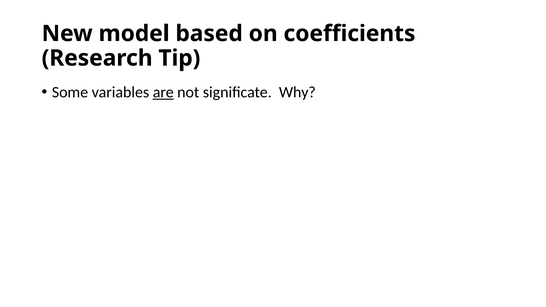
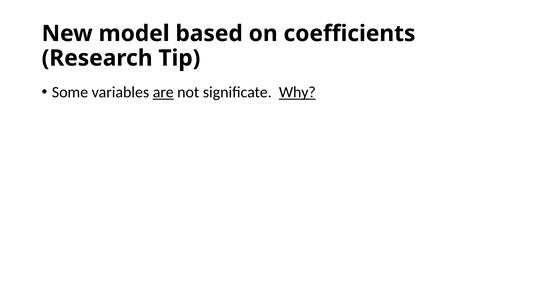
Why underline: none -> present
